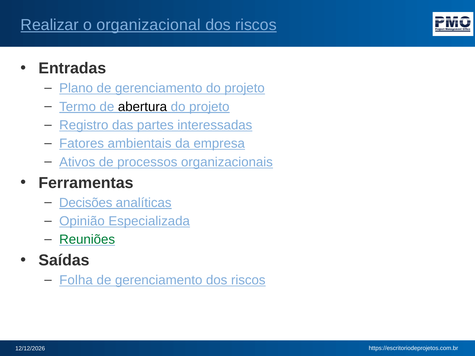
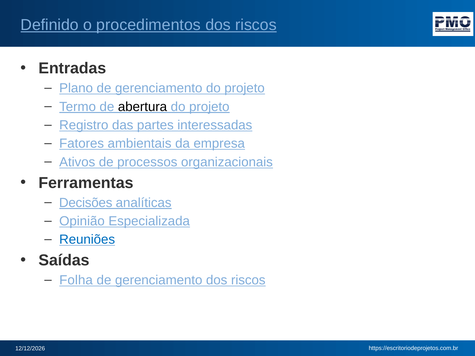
Realizar: Realizar -> Definido
organizacional: organizacional -> procedimentos
Reuniões colour: green -> blue
